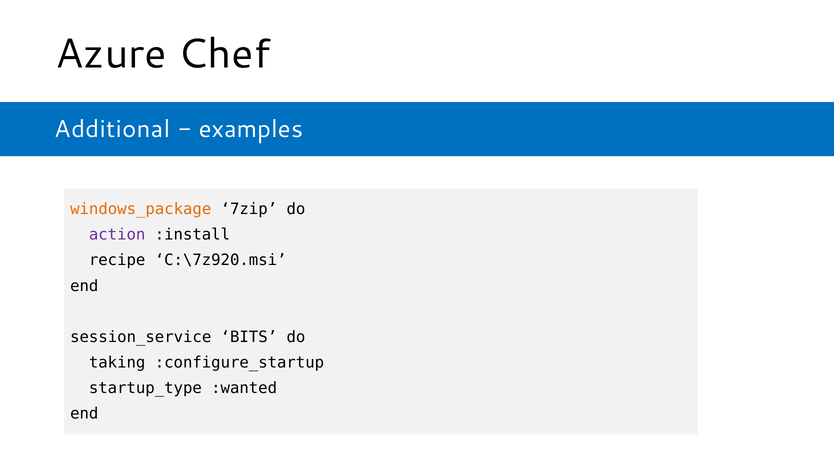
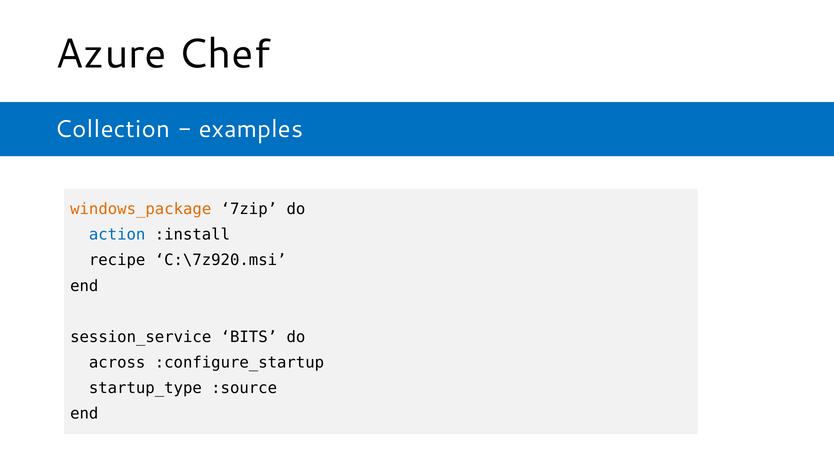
Additional: Additional -> Collection
action colour: purple -> blue
taking: taking -> across
:wanted: :wanted -> :source
